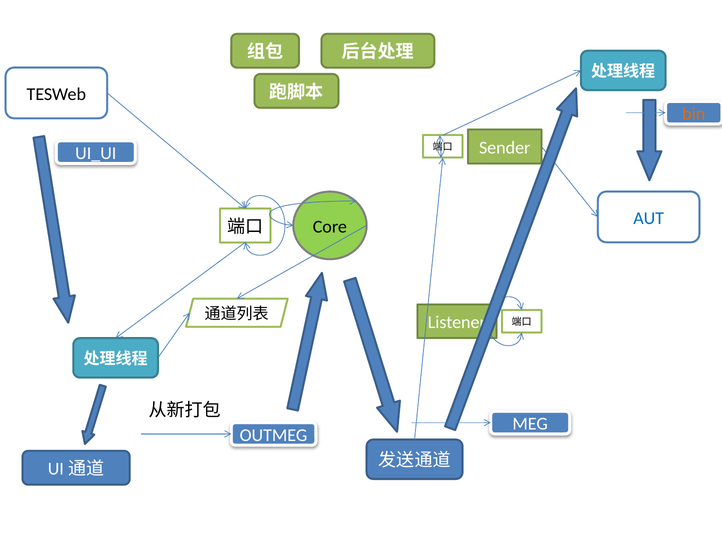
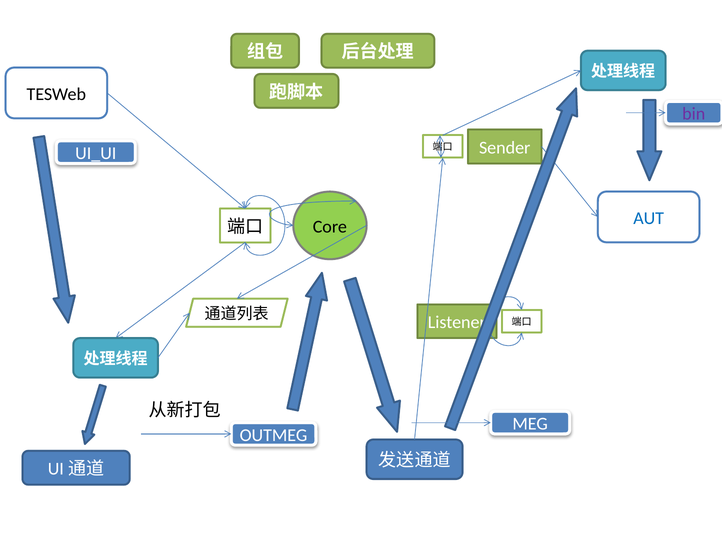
bin colour: orange -> purple
